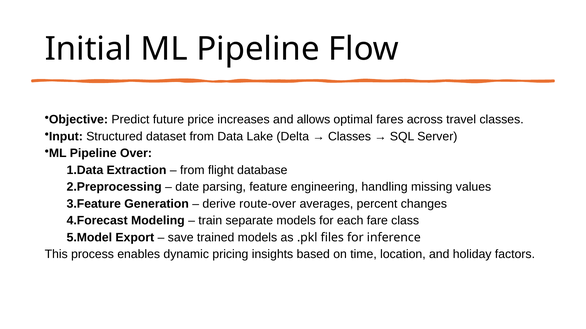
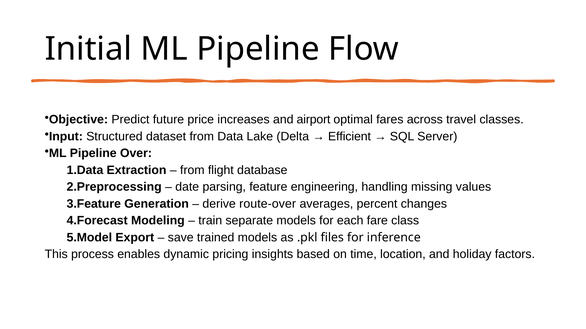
allows: allows -> airport
Classes at (350, 137): Classes -> Efficient
